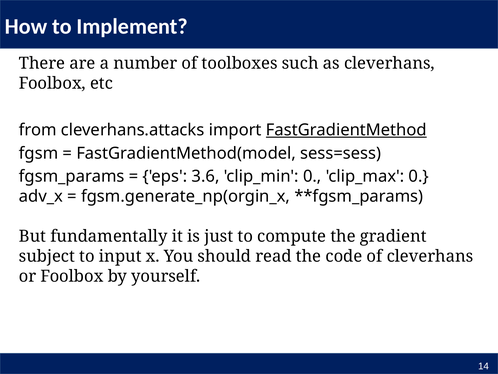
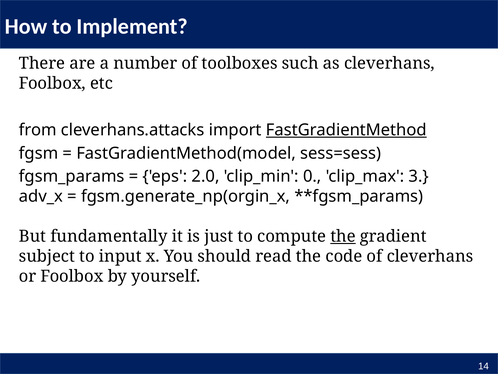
3.6: 3.6 -> 2.0
clip_max 0: 0 -> 3
the at (343, 236) underline: none -> present
